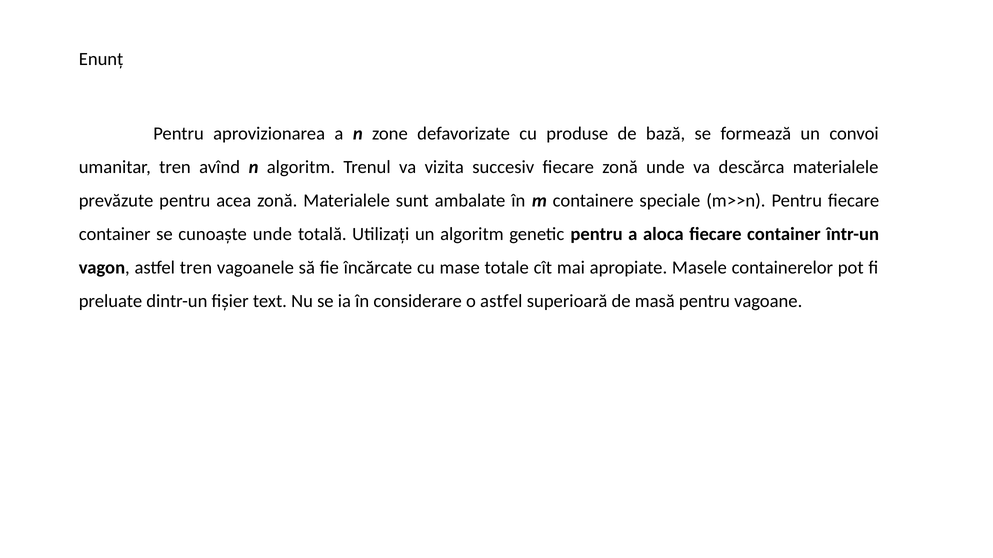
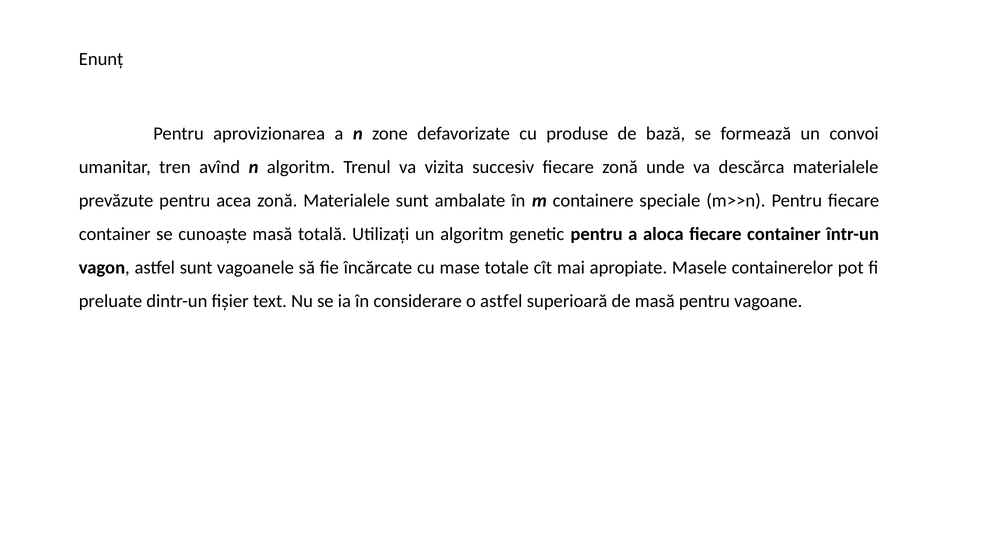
cunoaște unde: unde -> masă
astfel tren: tren -> sunt
